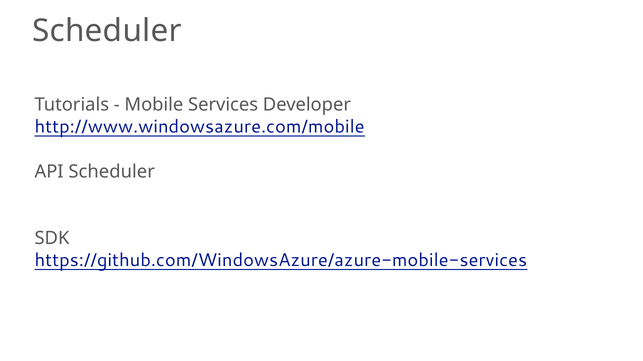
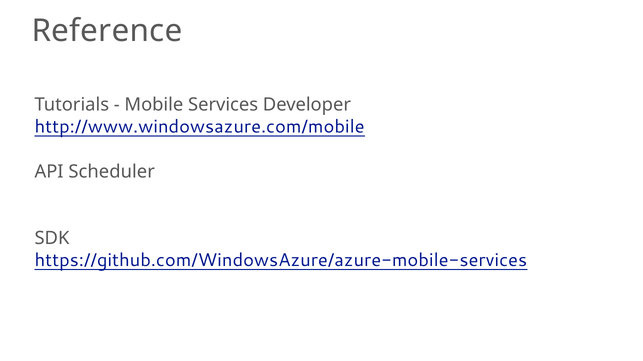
Scheduler at (107, 31): Scheduler -> Reference
